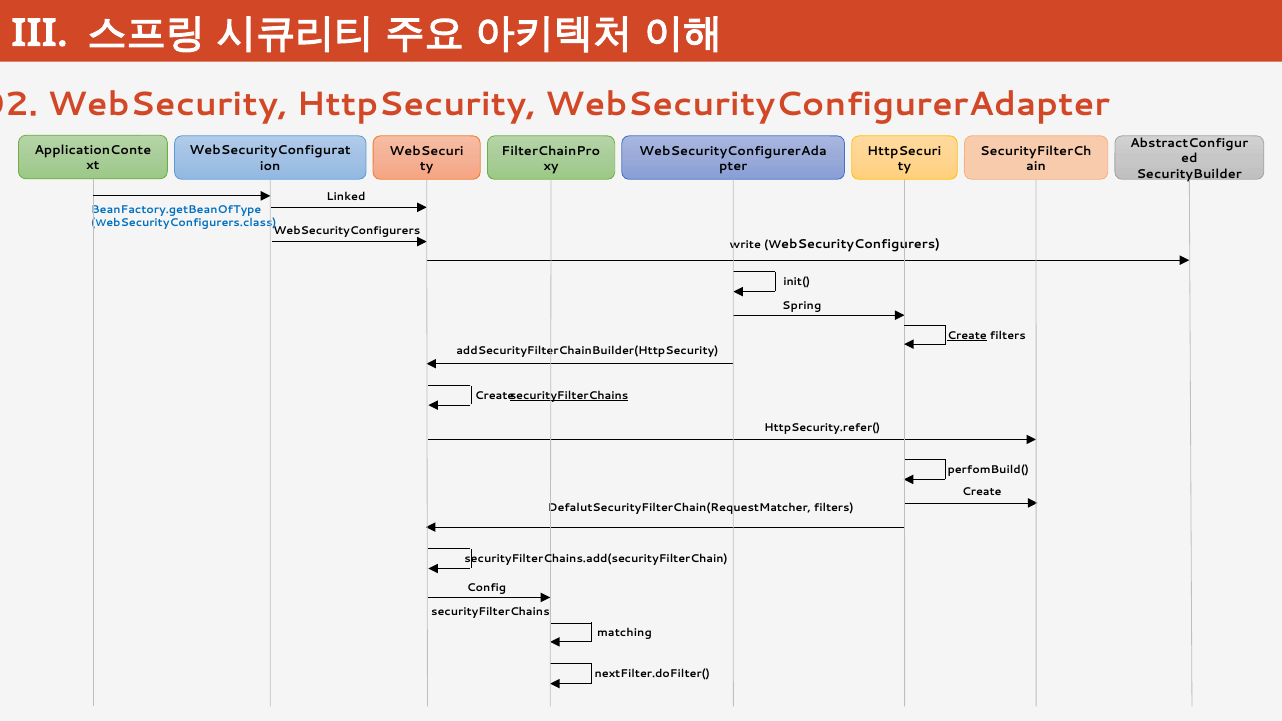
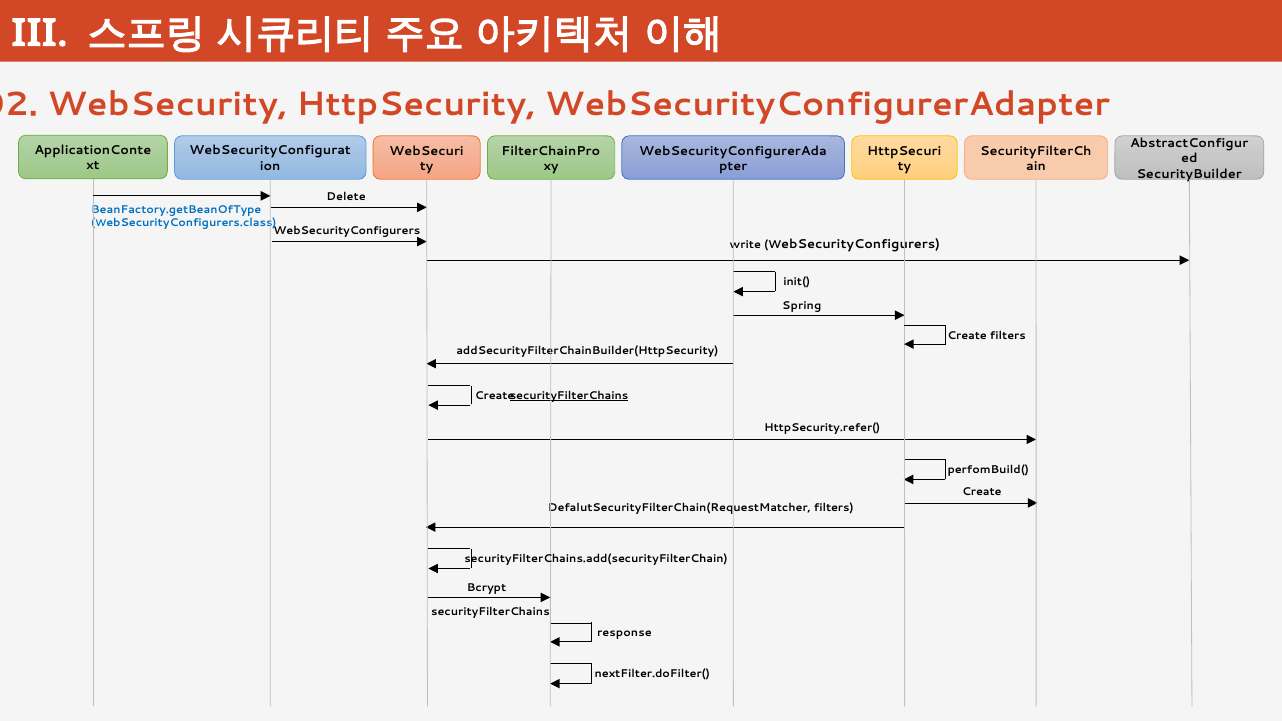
Linked: Linked -> Delete
Create at (967, 336) underline: present -> none
Config: Config -> Bcrypt
matching: matching -> response
